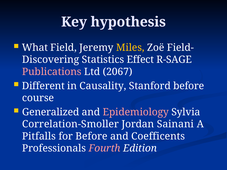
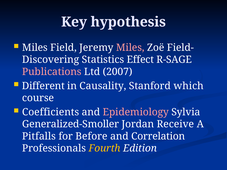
What at (35, 48): What -> Miles
Miles at (130, 48) colour: yellow -> pink
2067: 2067 -> 2007
Stanford before: before -> which
Generalized: Generalized -> Coefficients
Correlation-Smoller: Correlation-Smoller -> Generalized-Smoller
Sainani: Sainani -> Receive
Coefficents: Coefficents -> Correlation
Fourth colour: pink -> yellow
